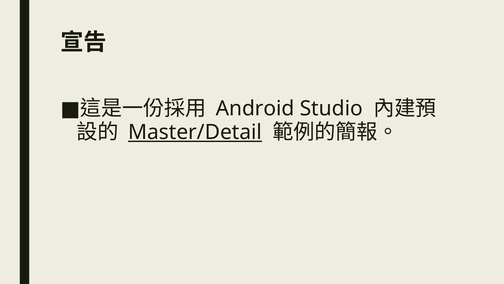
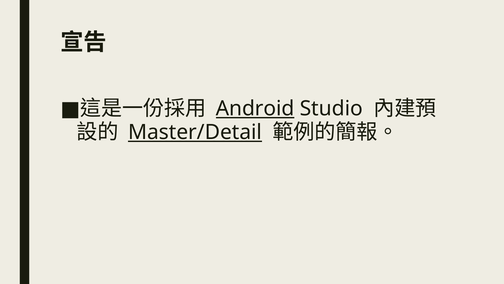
Android underline: none -> present
